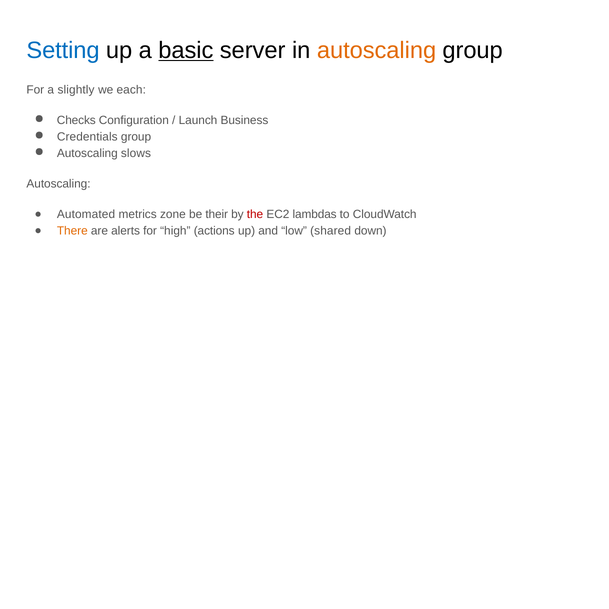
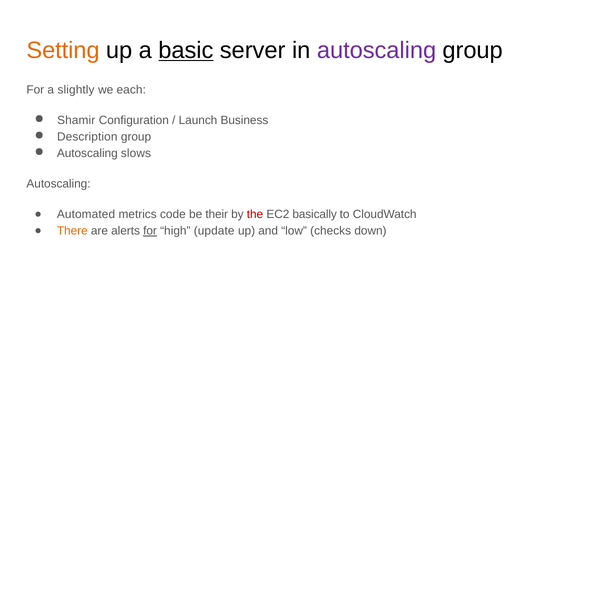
Setting colour: blue -> orange
autoscaling at (377, 50) colour: orange -> purple
Checks: Checks -> Shamir
Credentials: Credentials -> Description
zone: zone -> code
lambdas: lambdas -> basically
for at (150, 231) underline: none -> present
actions: actions -> update
shared: shared -> checks
